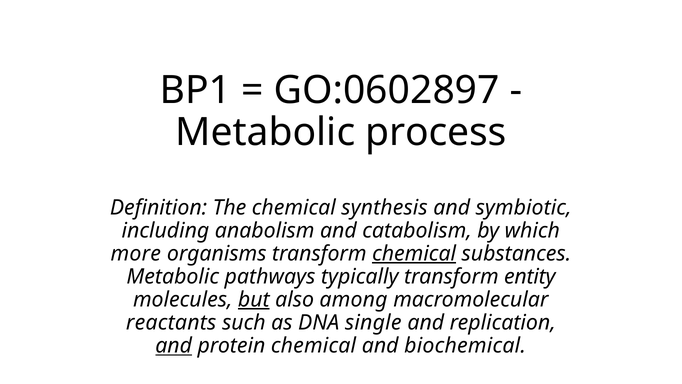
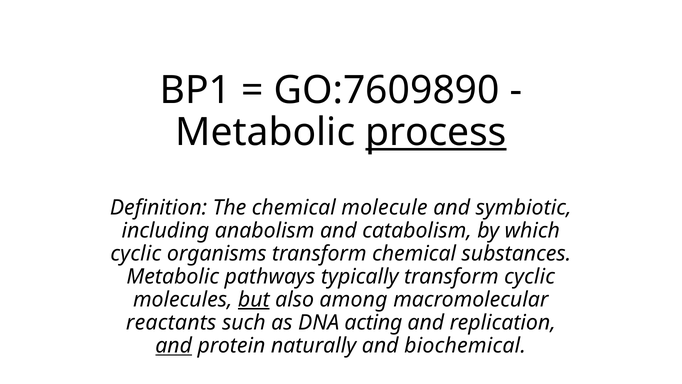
GO:0602897: GO:0602897 -> GO:7609890
process underline: none -> present
synthesis: synthesis -> molecule
more at (136, 253): more -> cyclic
chemical at (414, 253) underline: present -> none
transform entity: entity -> cyclic
single: single -> acting
protein chemical: chemical -> naturally
